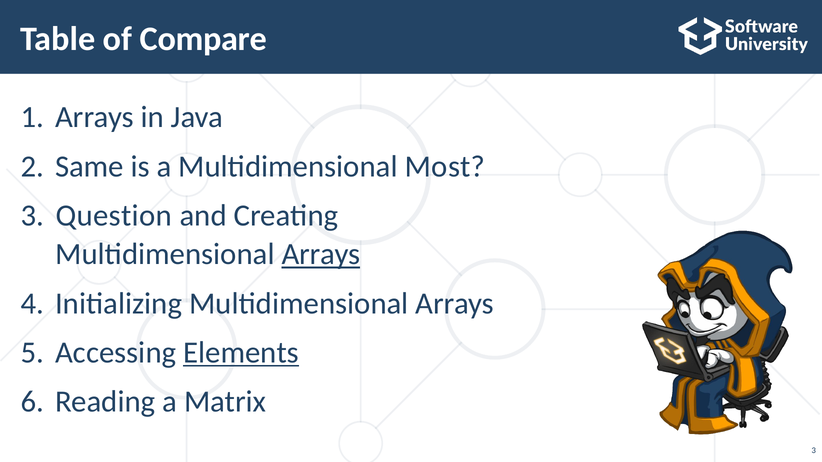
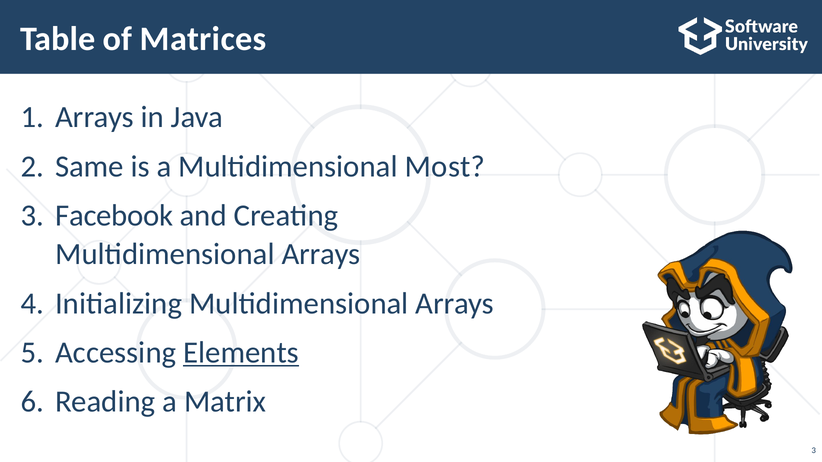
Compare: Compare -> Matrices
Question: Question -> Facebook
Arrays at (321, 254) underline: present -> none
